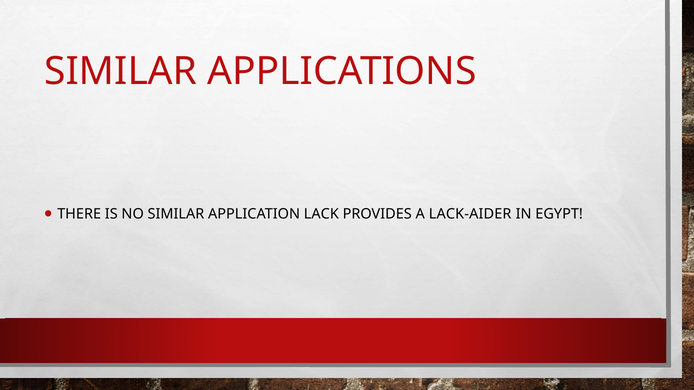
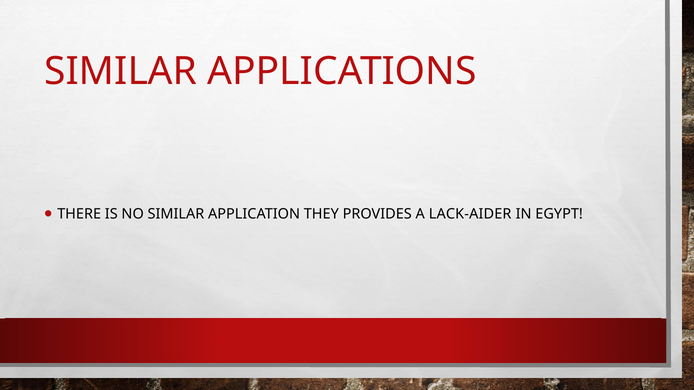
LACK: LACK -> THEY
